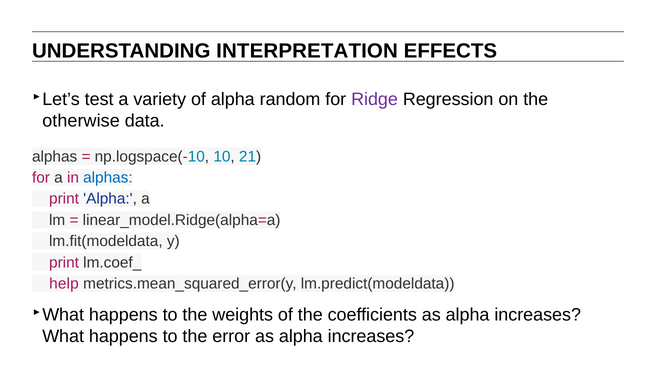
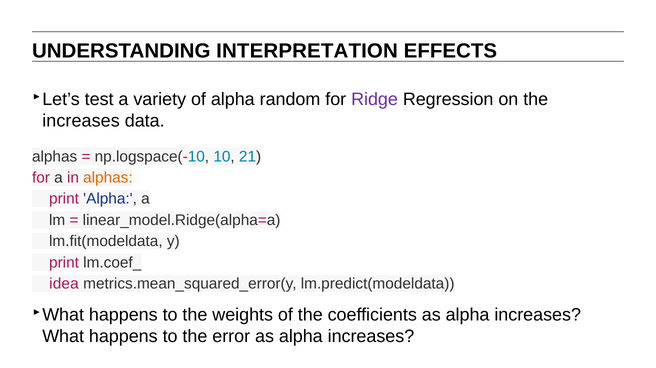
otherwise at (81, 121): otherwise -> increases
alphas at (108, 178) colour: blue -> orange
help: help -> idea
